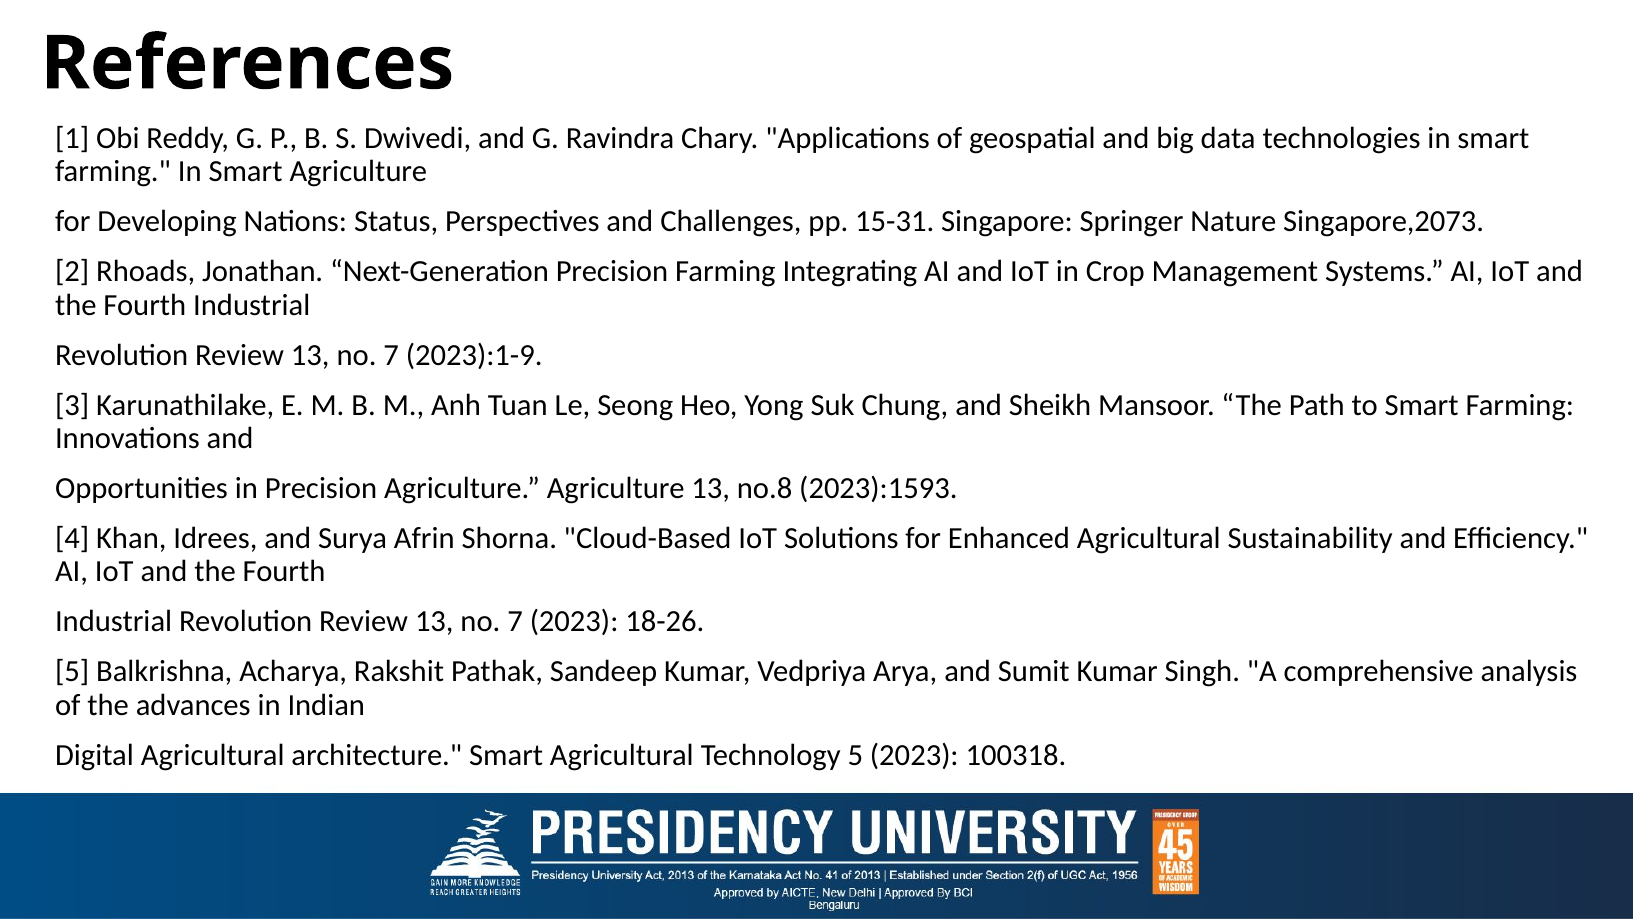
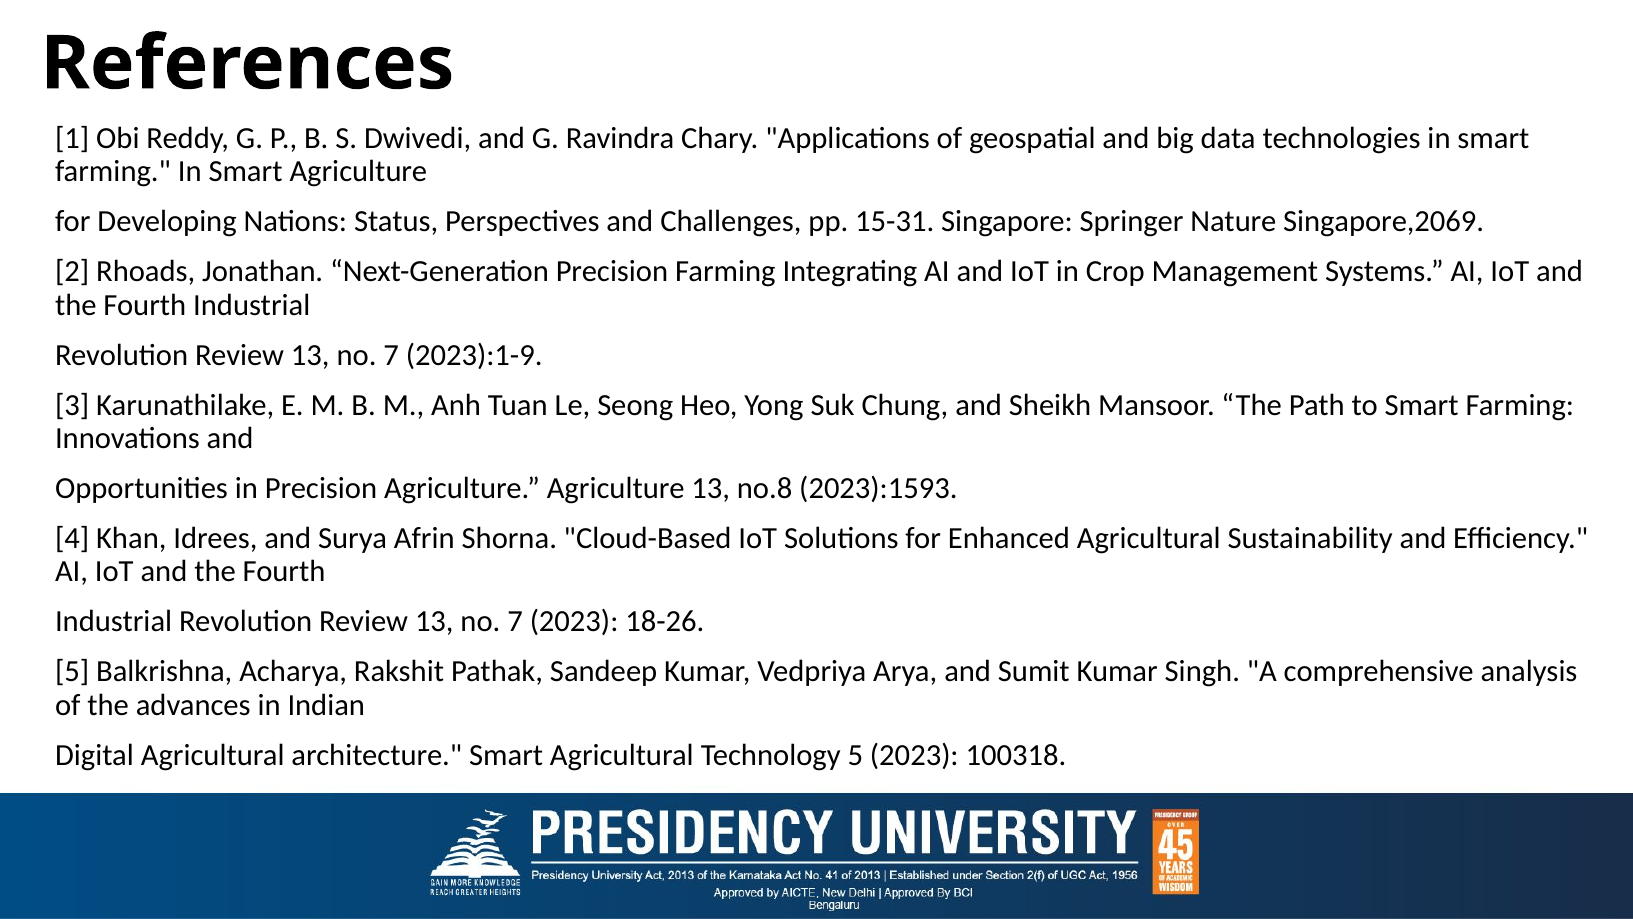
Singapore,2073: Singapore,2073 -> Singapore,2069
